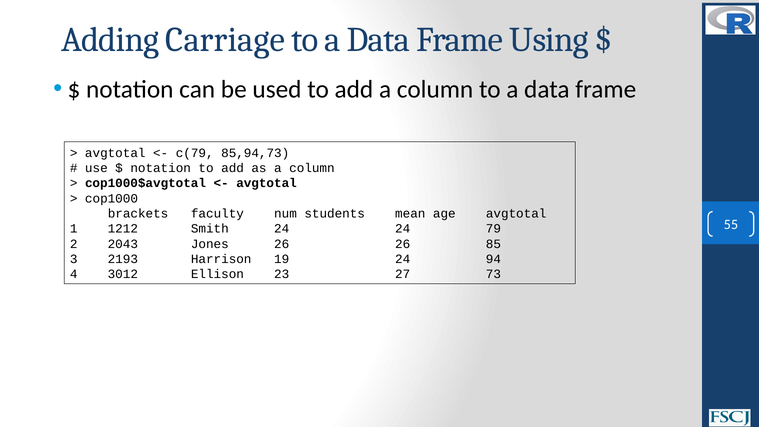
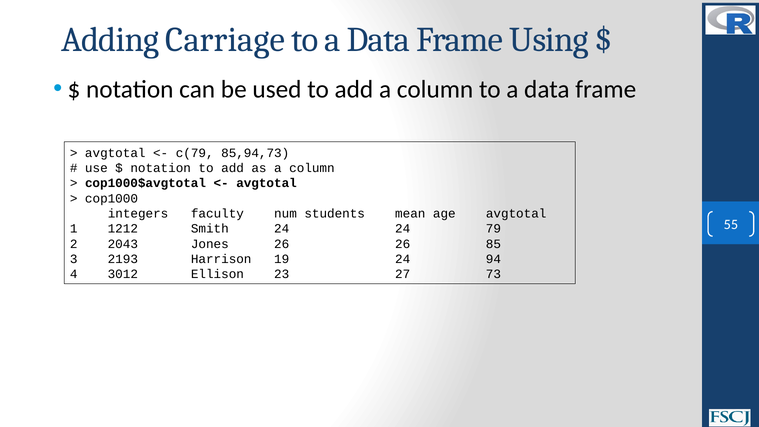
brackets: brackets -> integers
